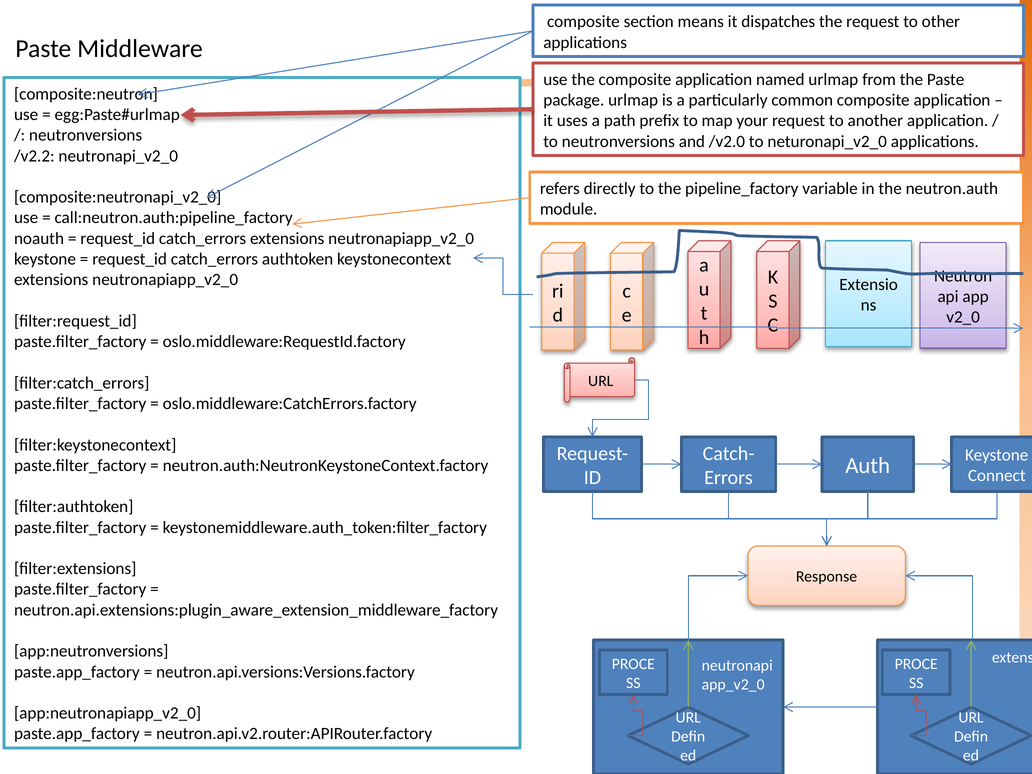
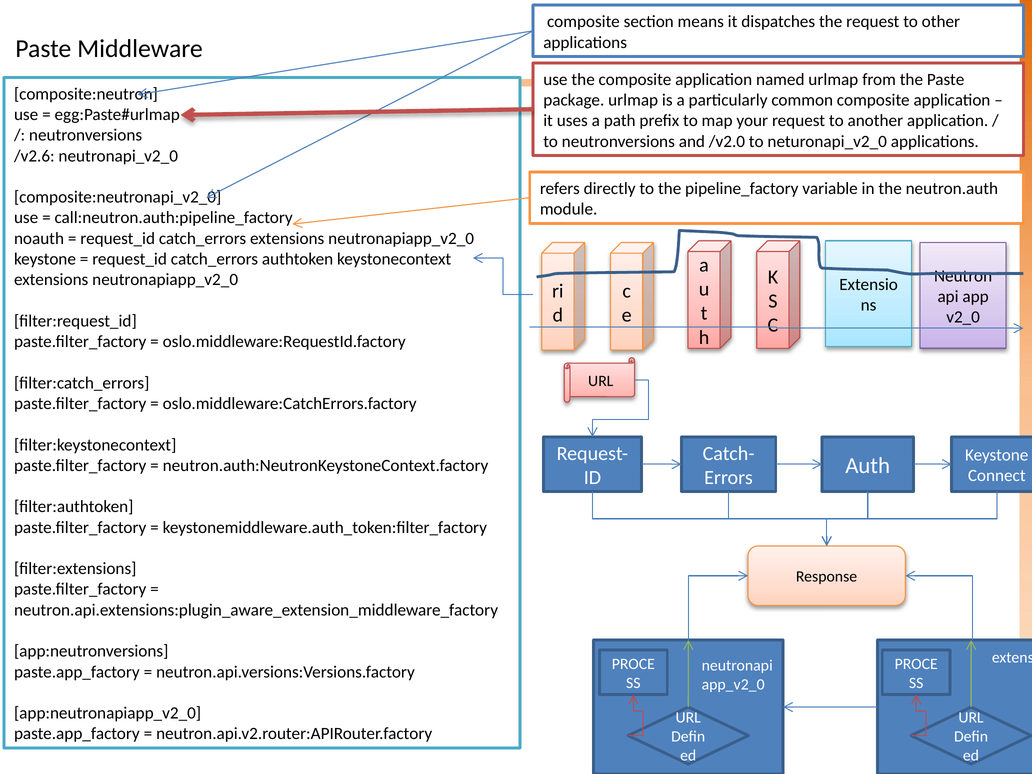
/v2.2: /v2.2 -> /v2.6
